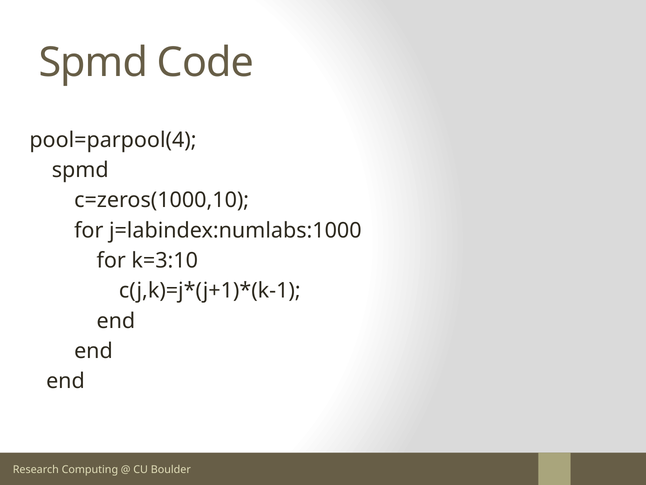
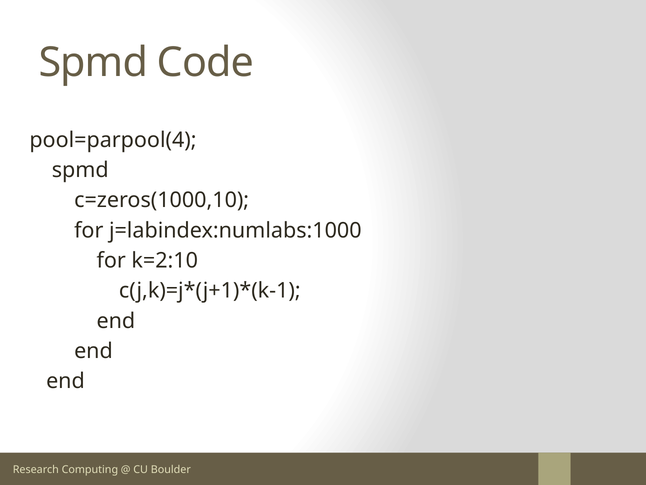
k=3:10: k=3:10 -> k=2:10
